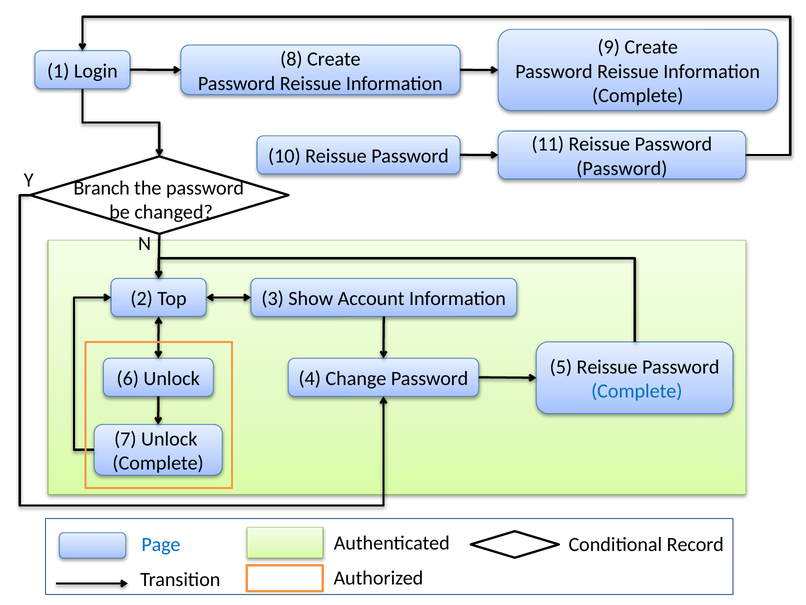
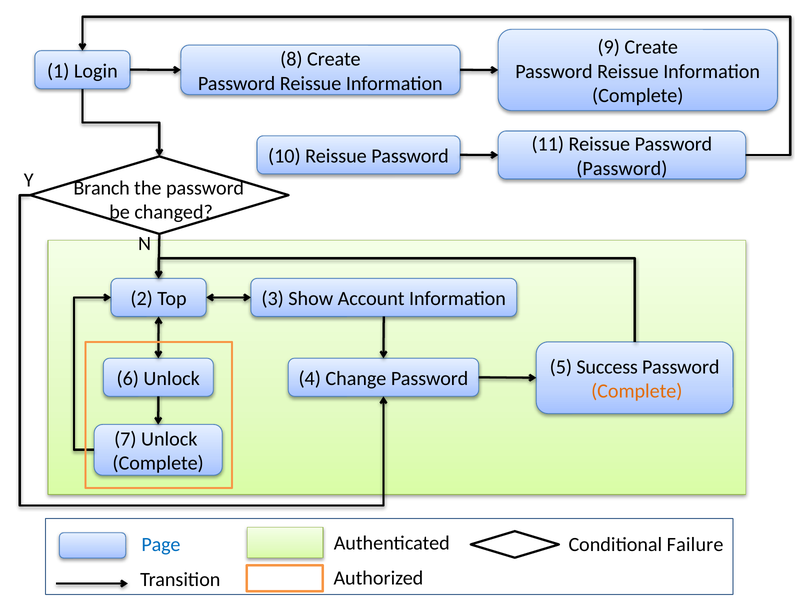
5 Reissue: Reissue -> Success
Complete at (637, 391) colour: blue -> orange
Record: Record -> Failure
